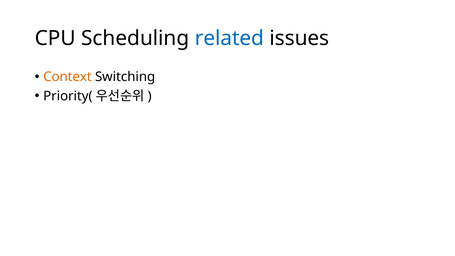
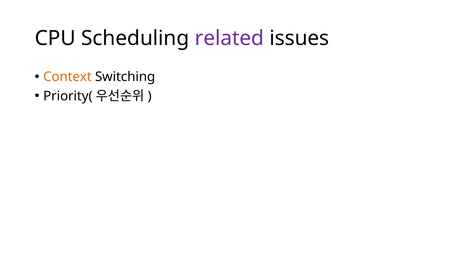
related colour: blue -> purple
